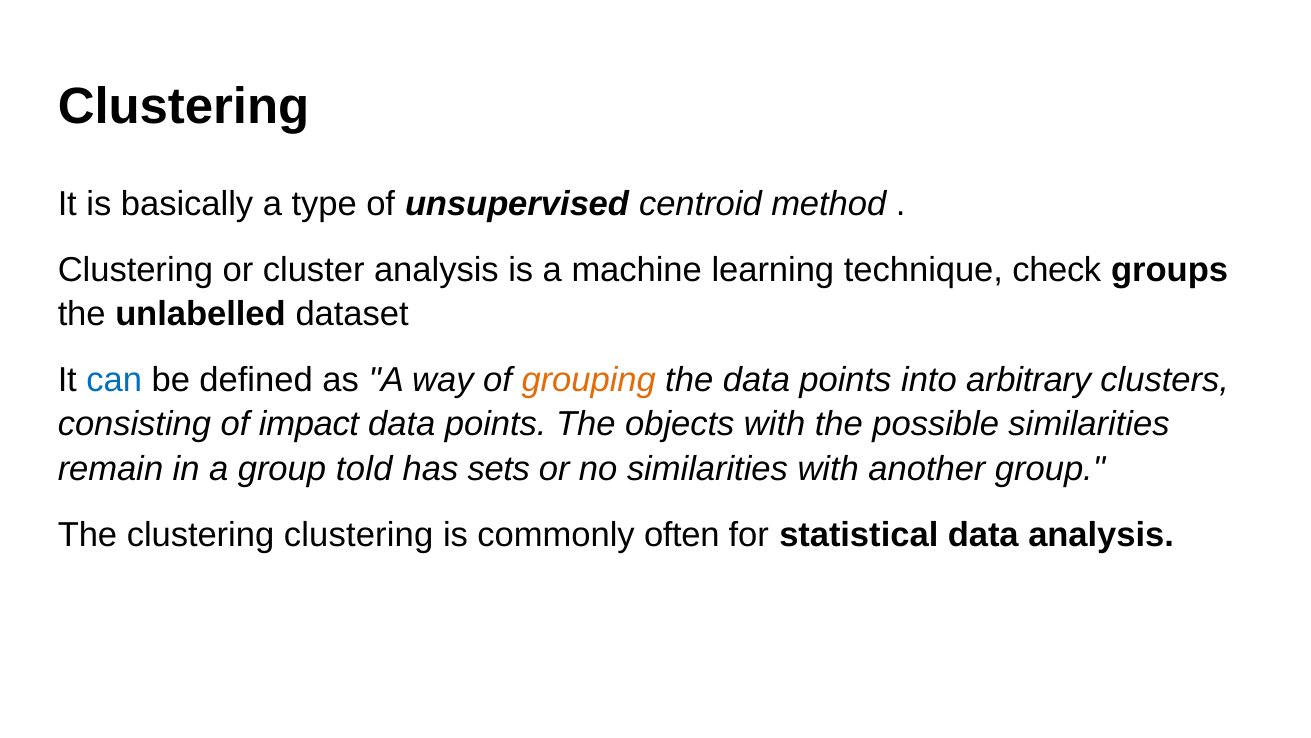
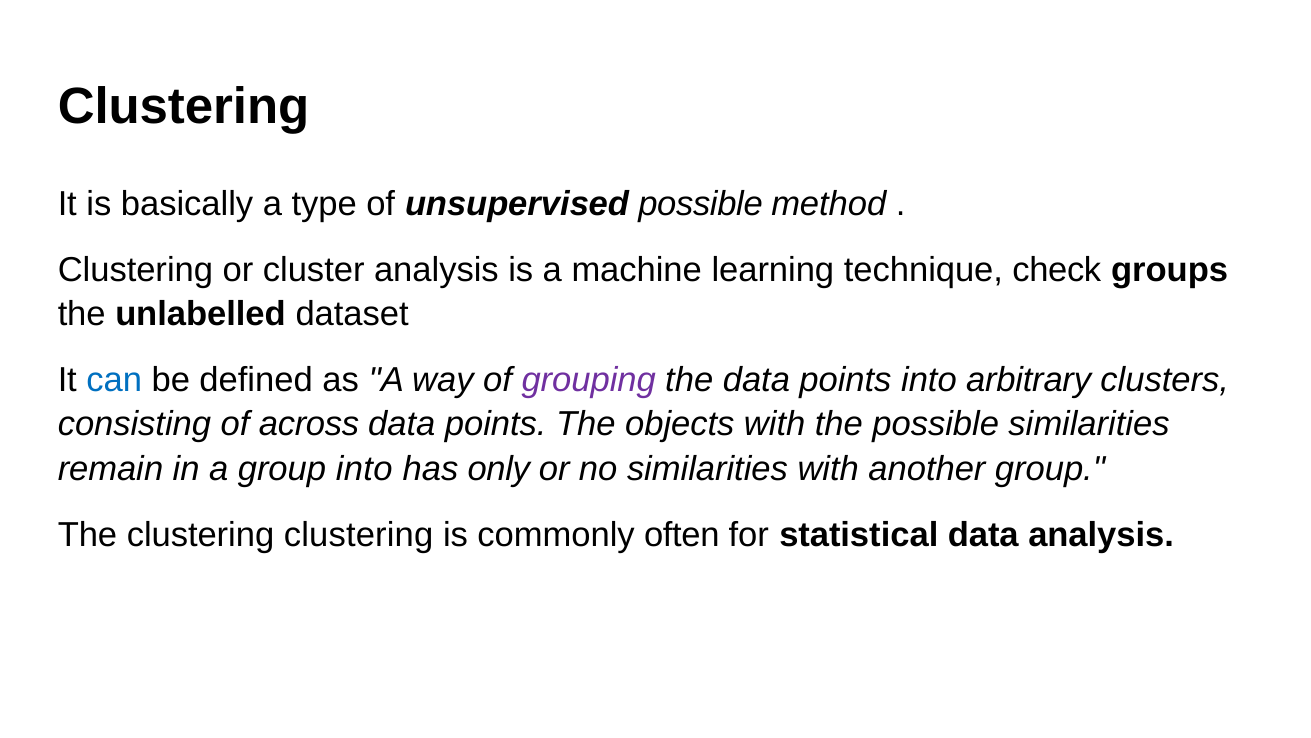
unsupervised centroid: centroid -> possible
grouping colour: orange -> purple
impact: impact -> across
group told: told -> into
sets: sets -> only
